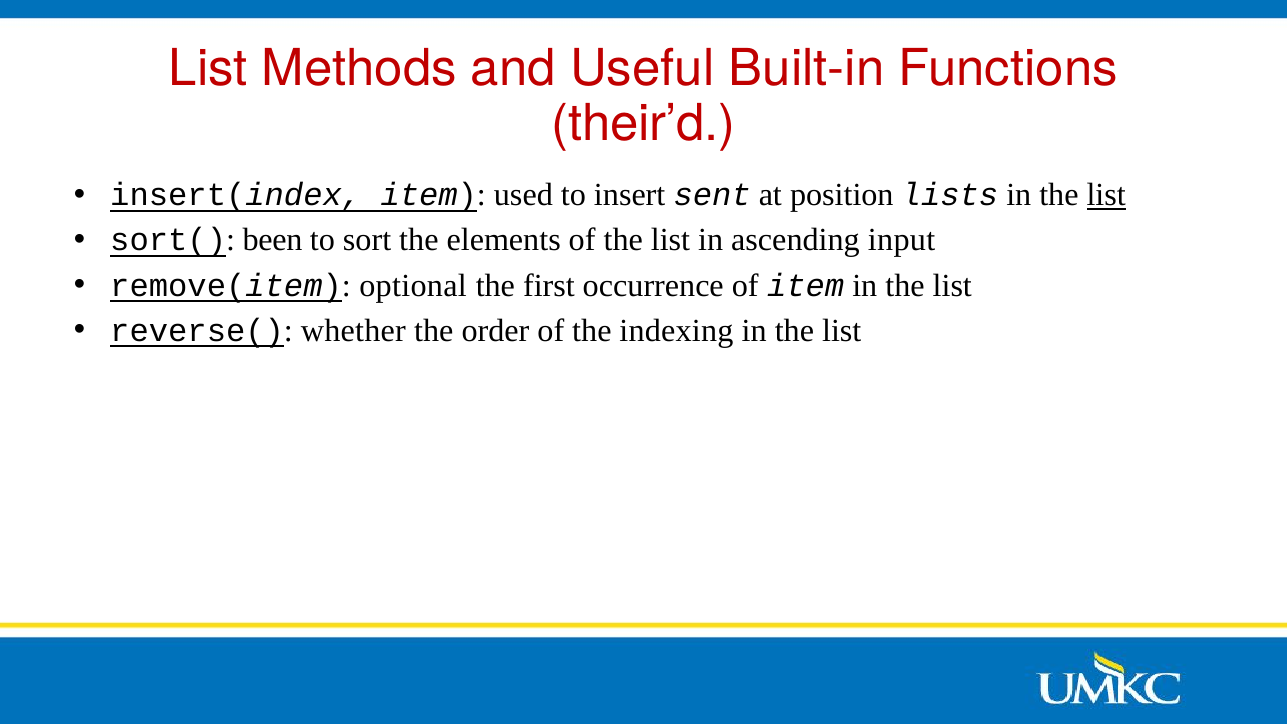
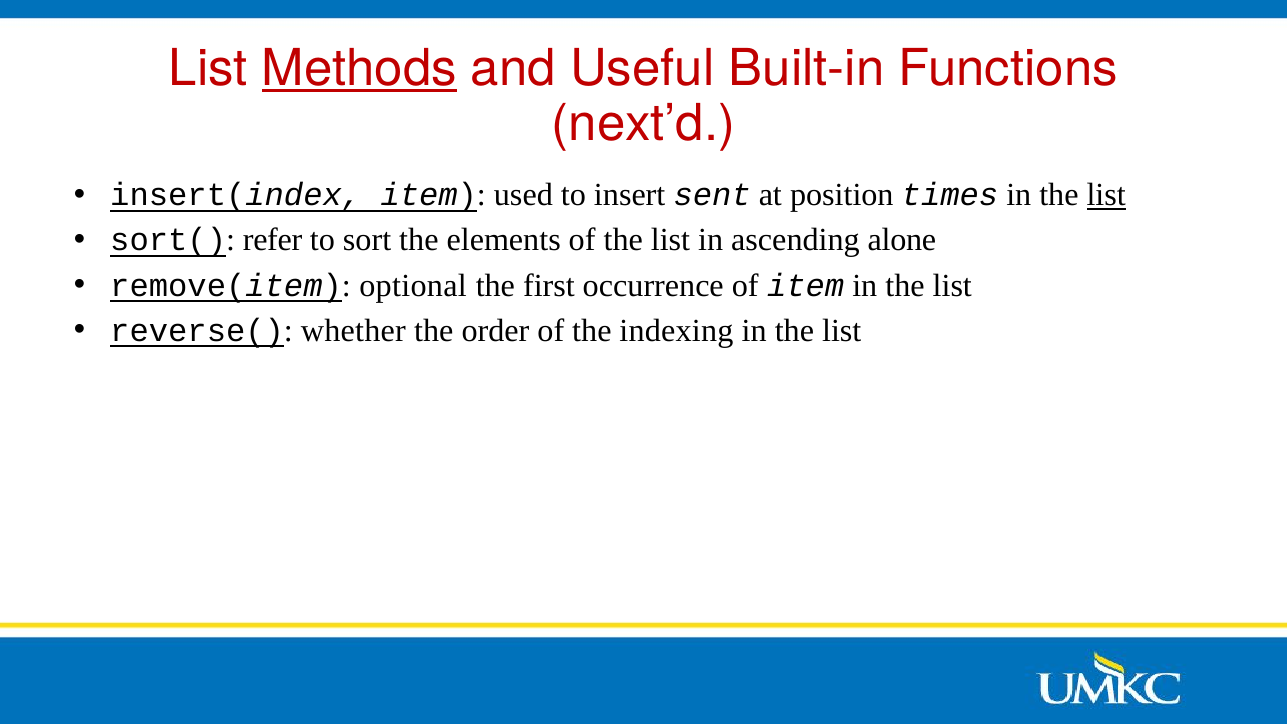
Methods underline: none -> present
their’d: their’d -> next’d
lists: lists -> times
been: been -> refer
input: input -> alone
